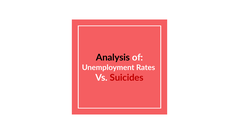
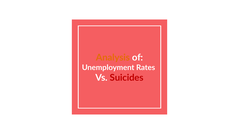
Analysis colour: black -> orange
